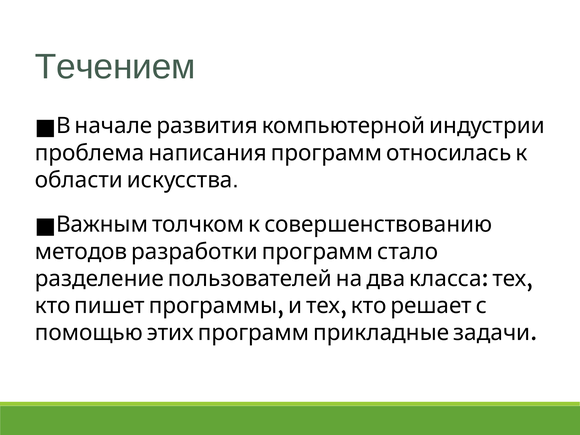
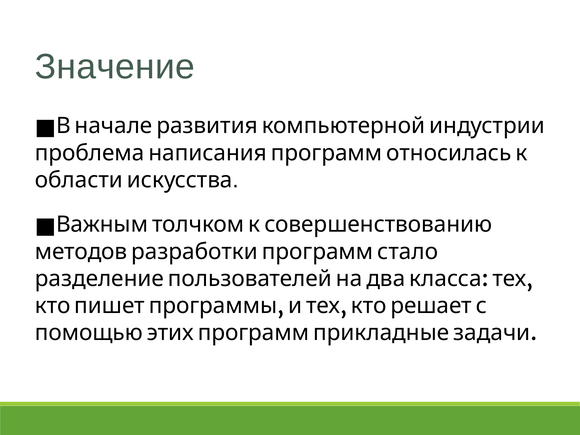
Течением: Течением -> Значение
